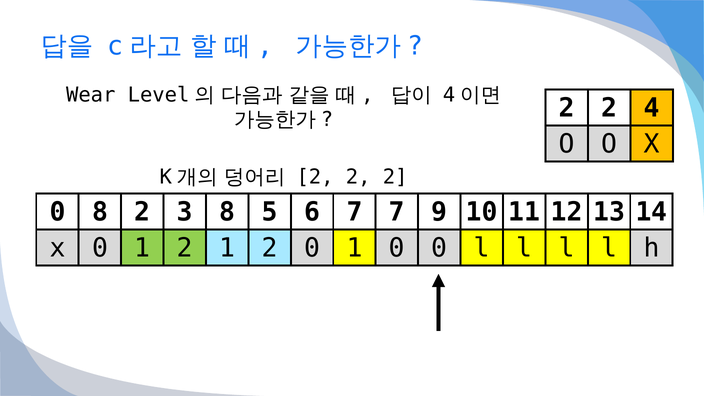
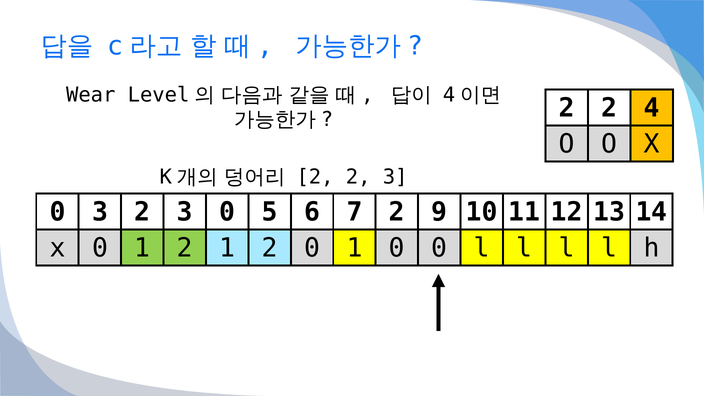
2 2 2: 2 -> 3
0 8: 8 -> 3
8 at (227, 212): 8 -> 0
7 7: 7 -> 2
